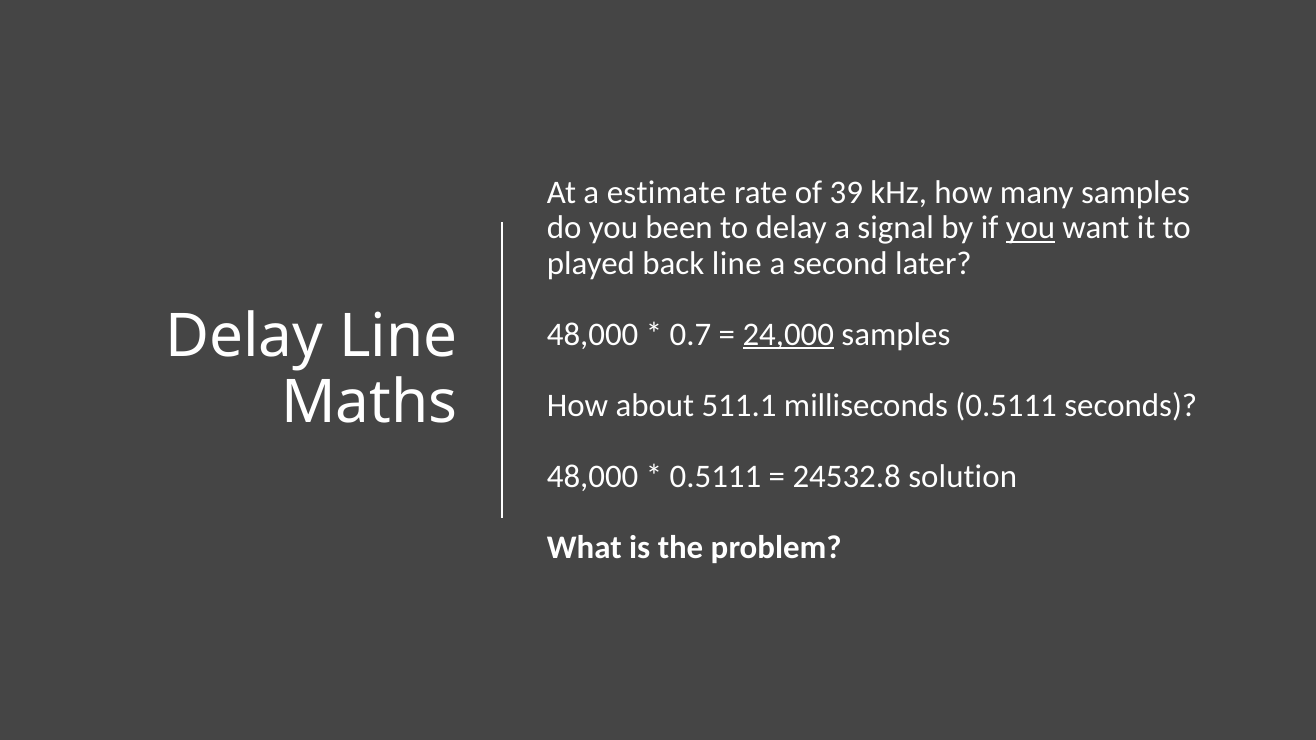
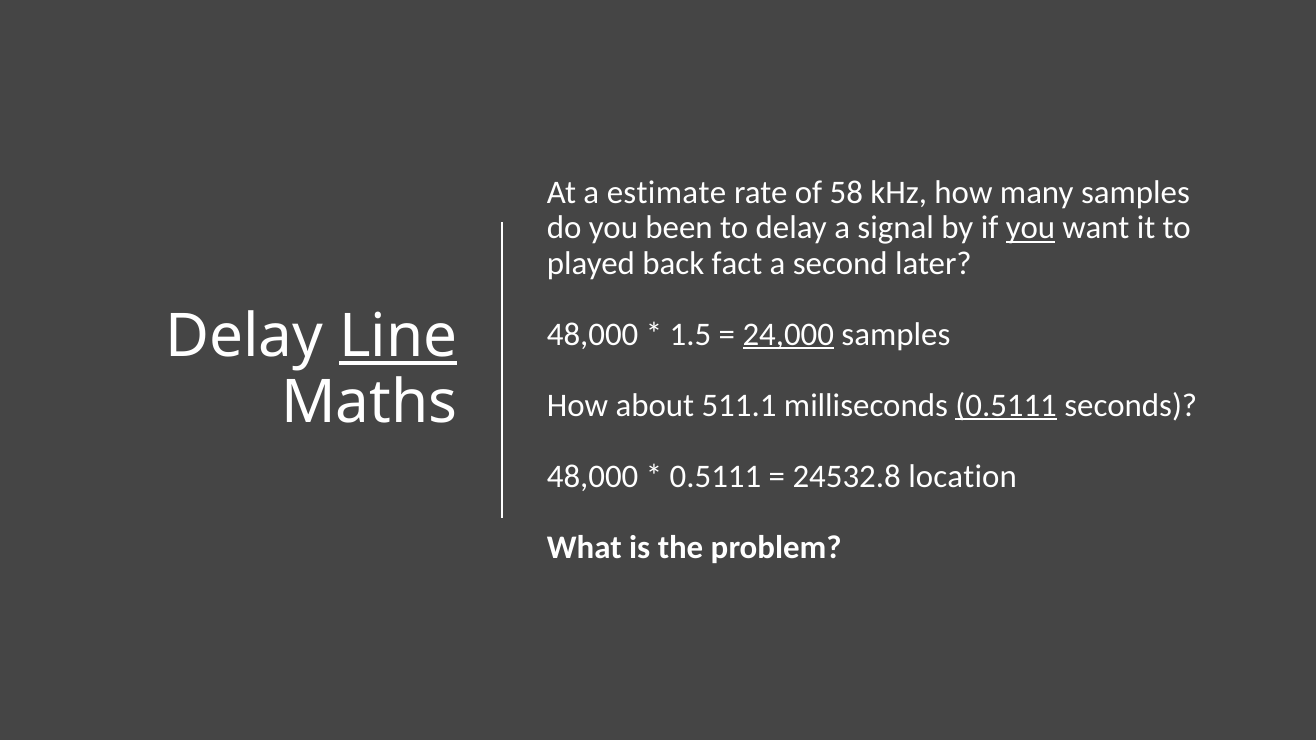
39: 39 -> 58
back line: line -> fact
Line at (398, 337) underline: none -> present
0.7: 0.7 -> 1.5
0.5111 at (1006, 405) underline: none -> present
solution: solution -> location
